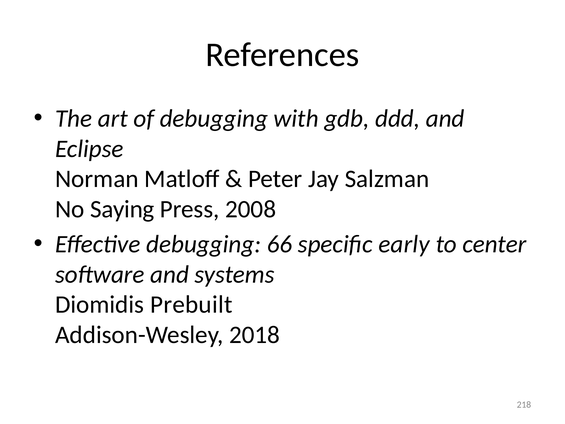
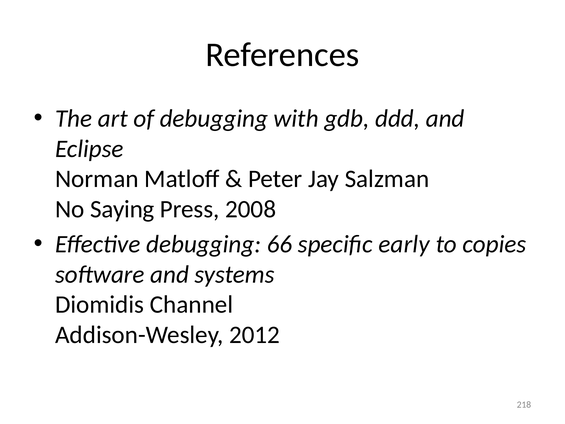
center: center -> copies
Prebuilt: Prebuilt -> Channel
2018: 2018 -> 2012
